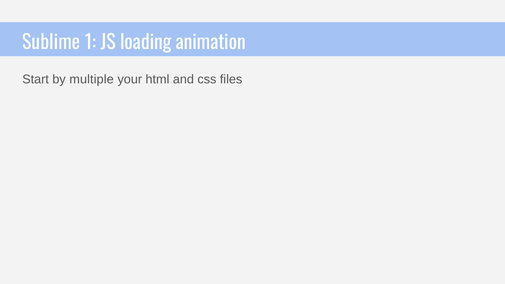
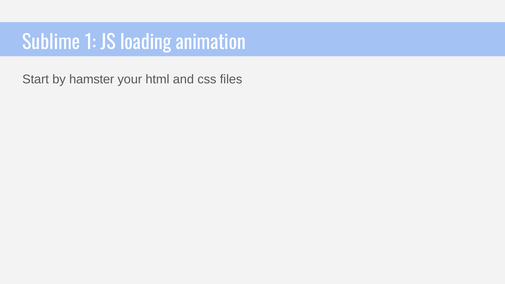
multiple: multiple -> hamster
